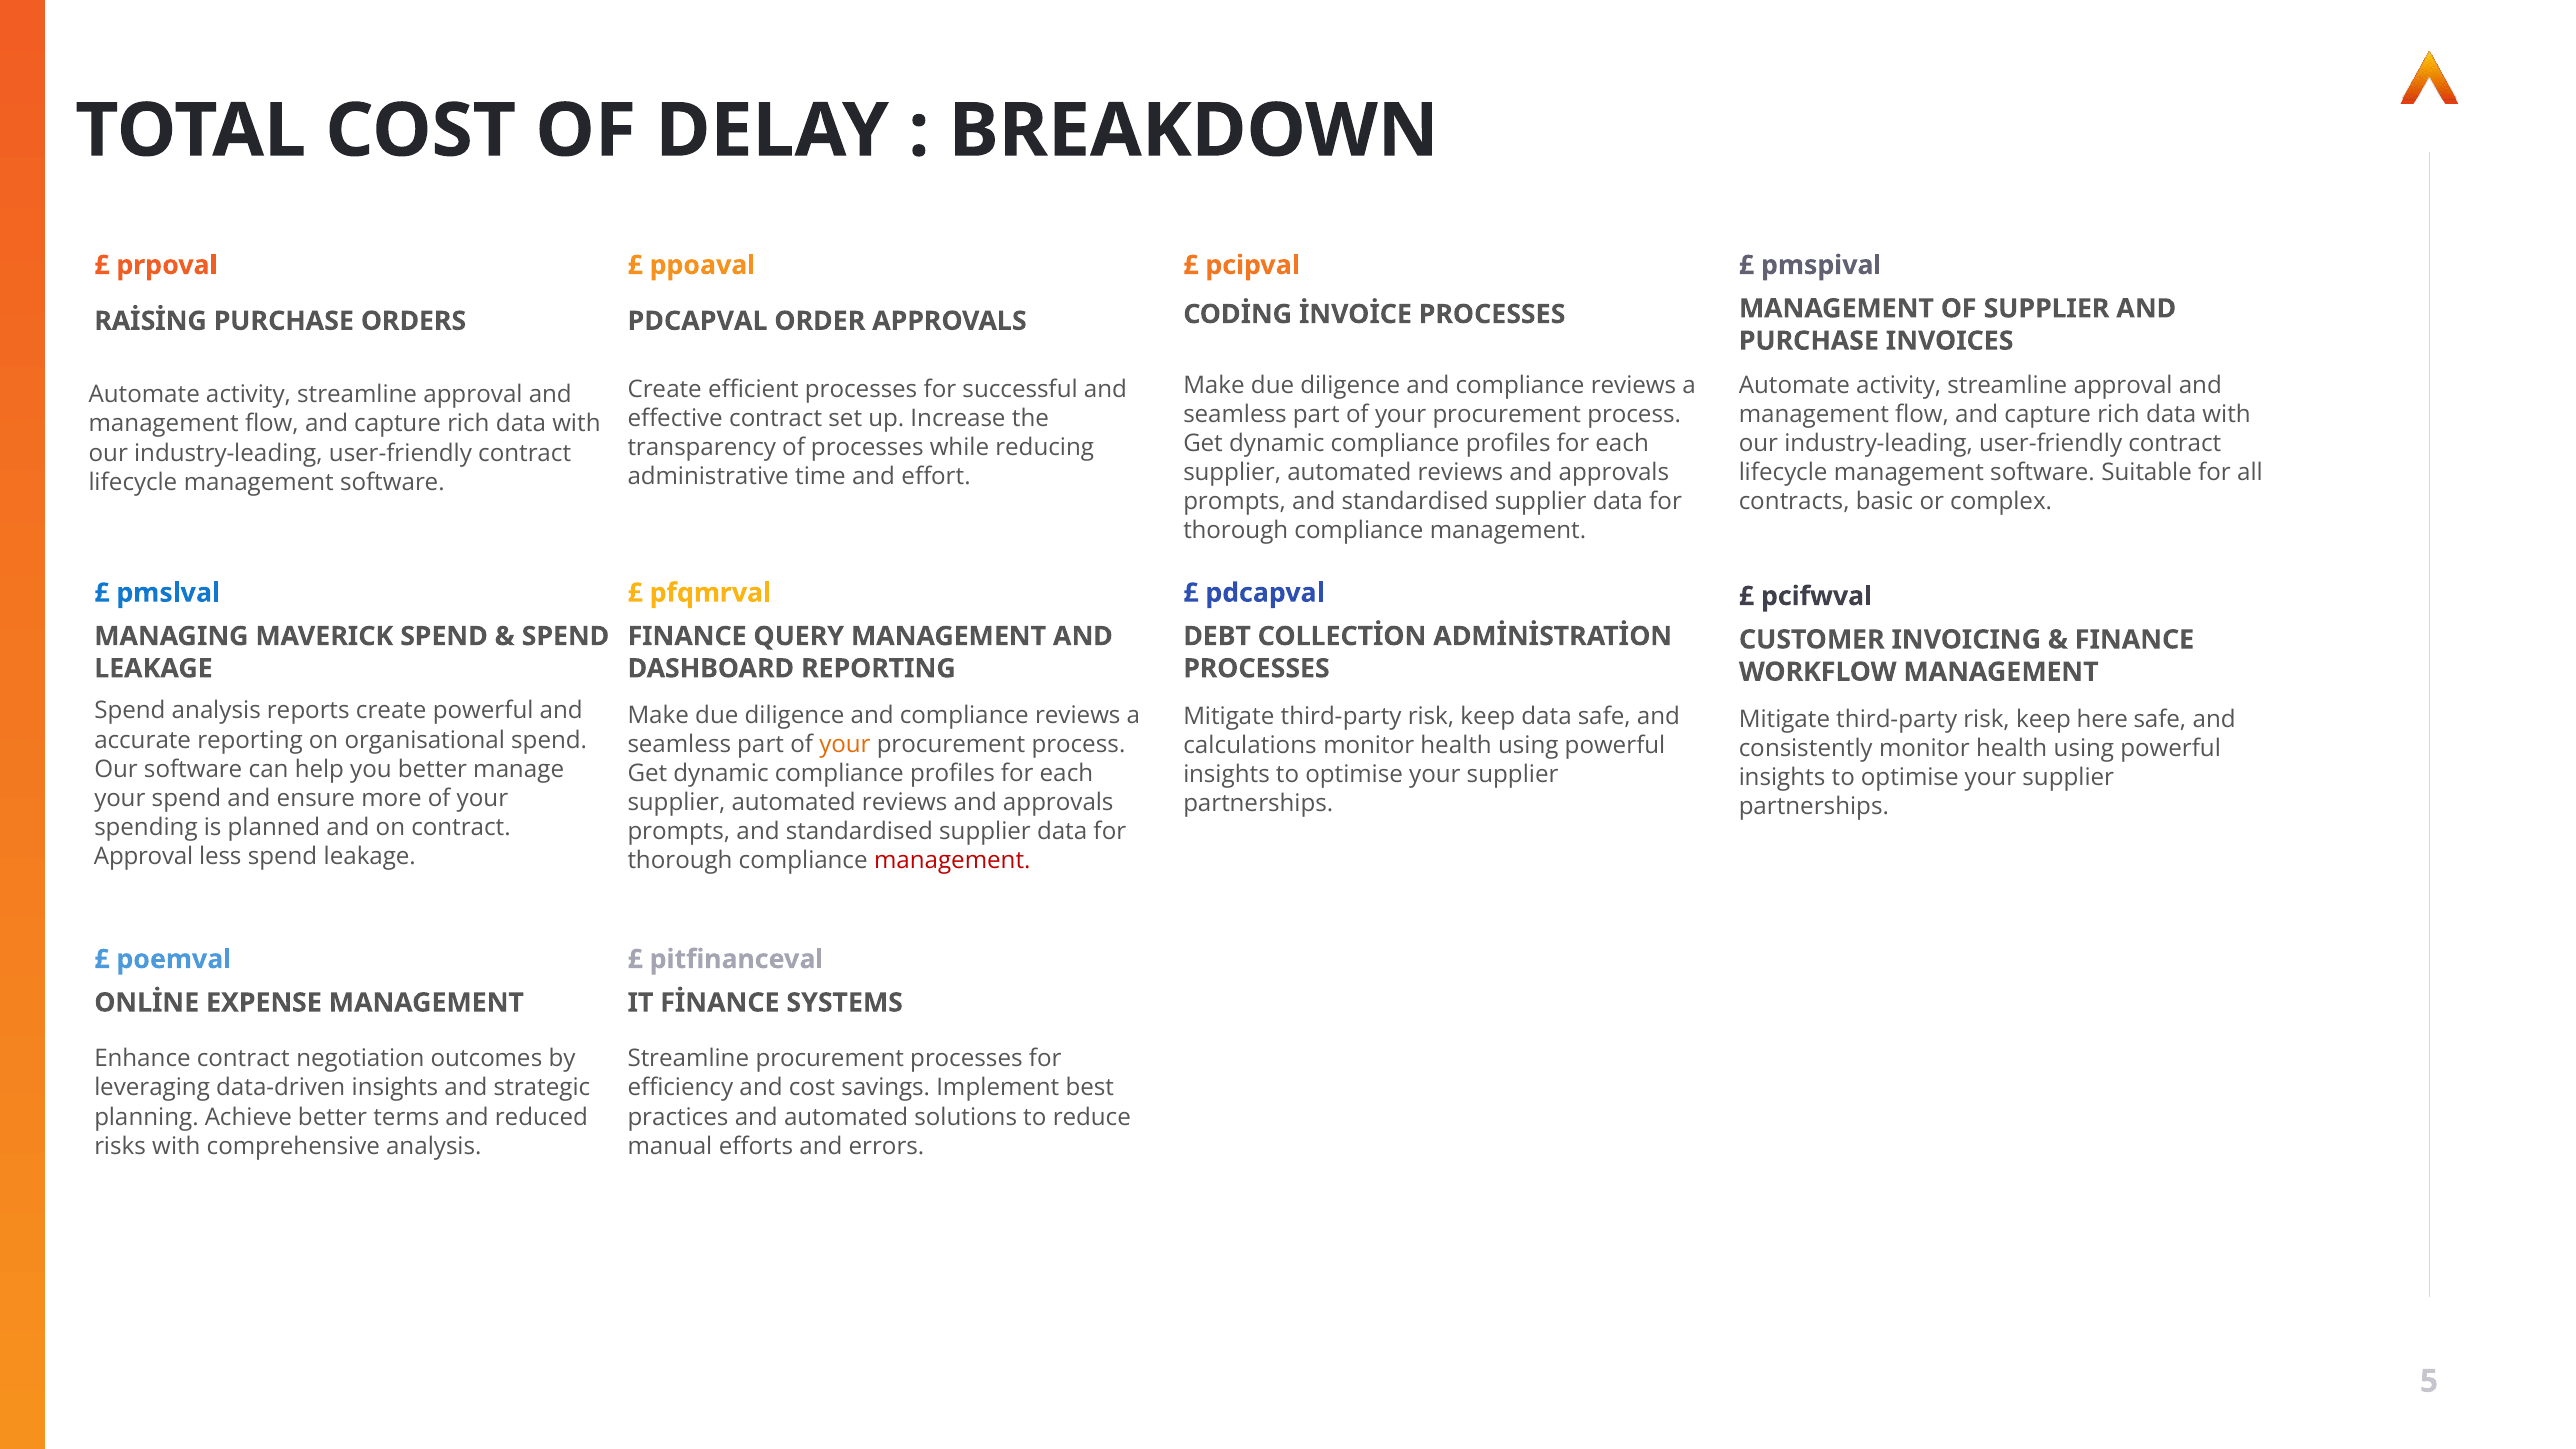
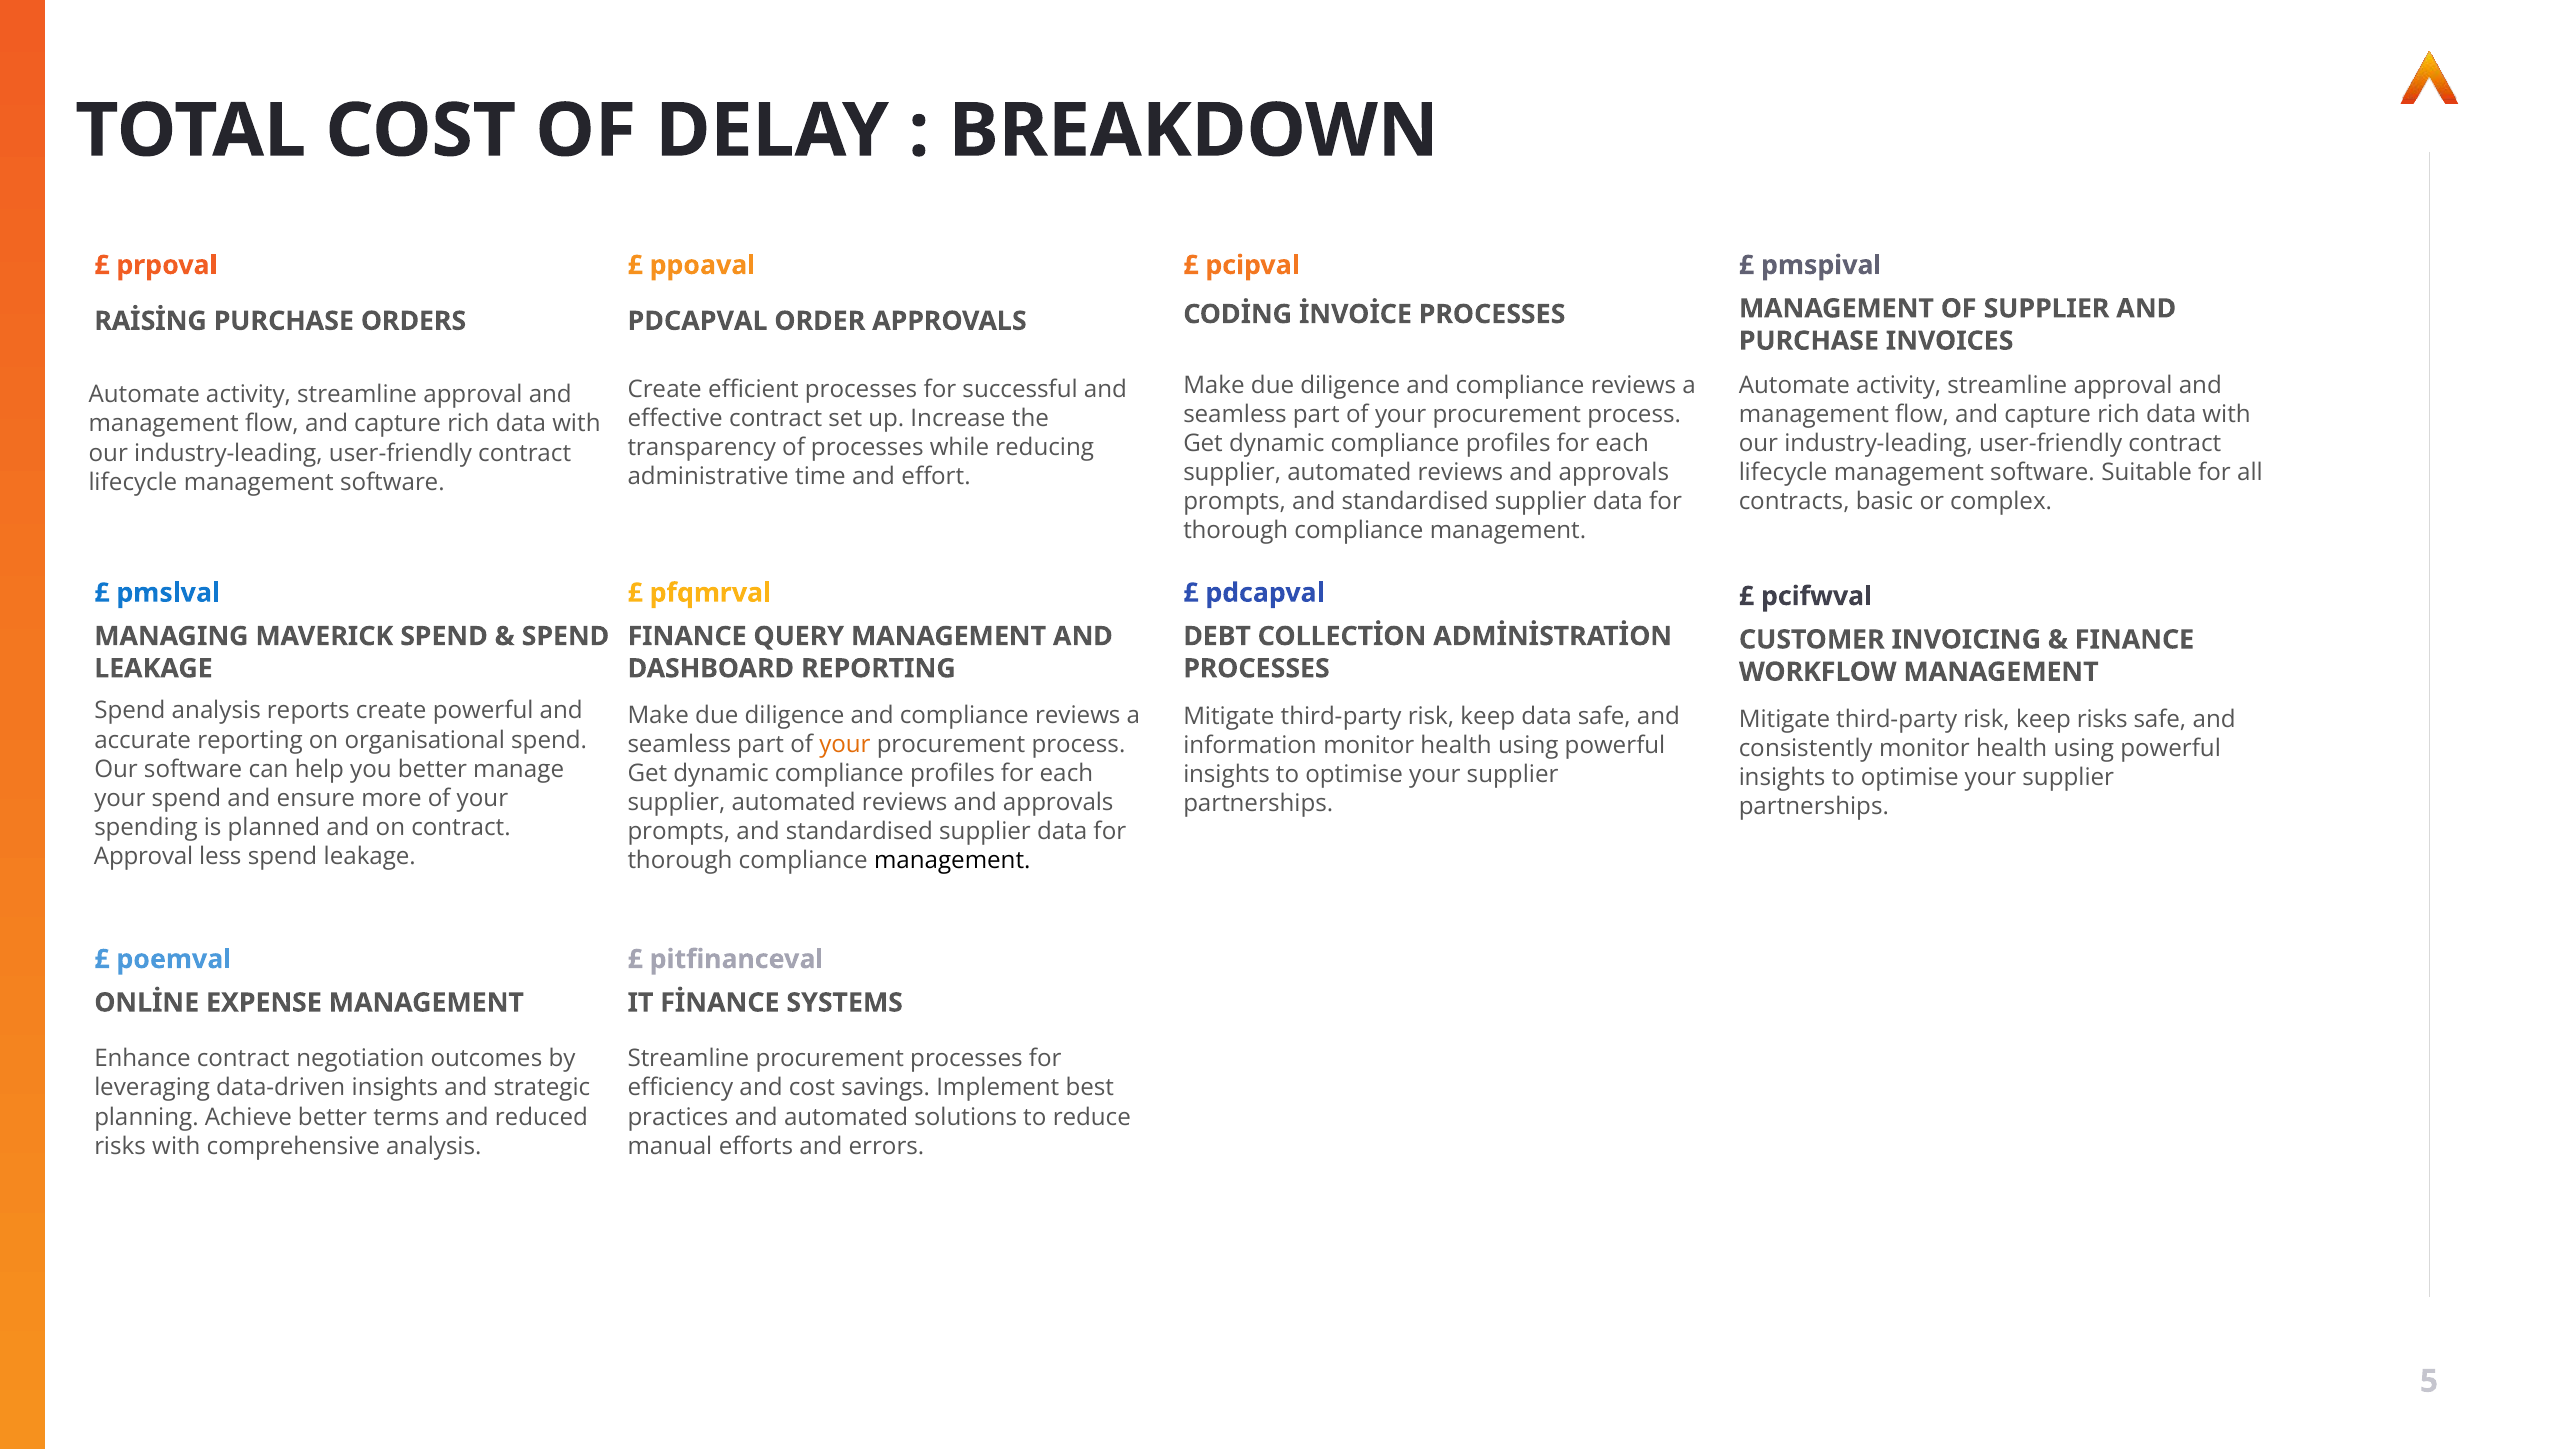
keep here: here -> risks
calculations: calculations -> information
management at (952, 861) colour: red -> black
